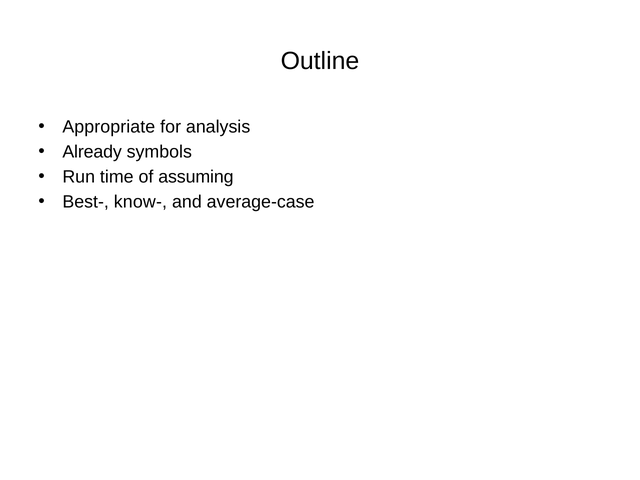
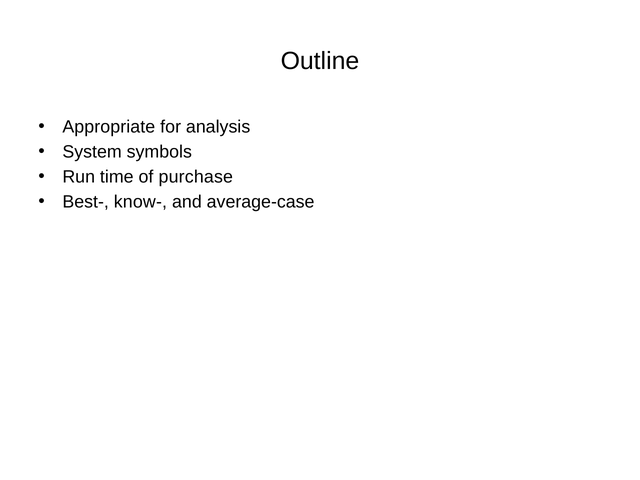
Already: Already -> System
assuming: assuming -> purchase
